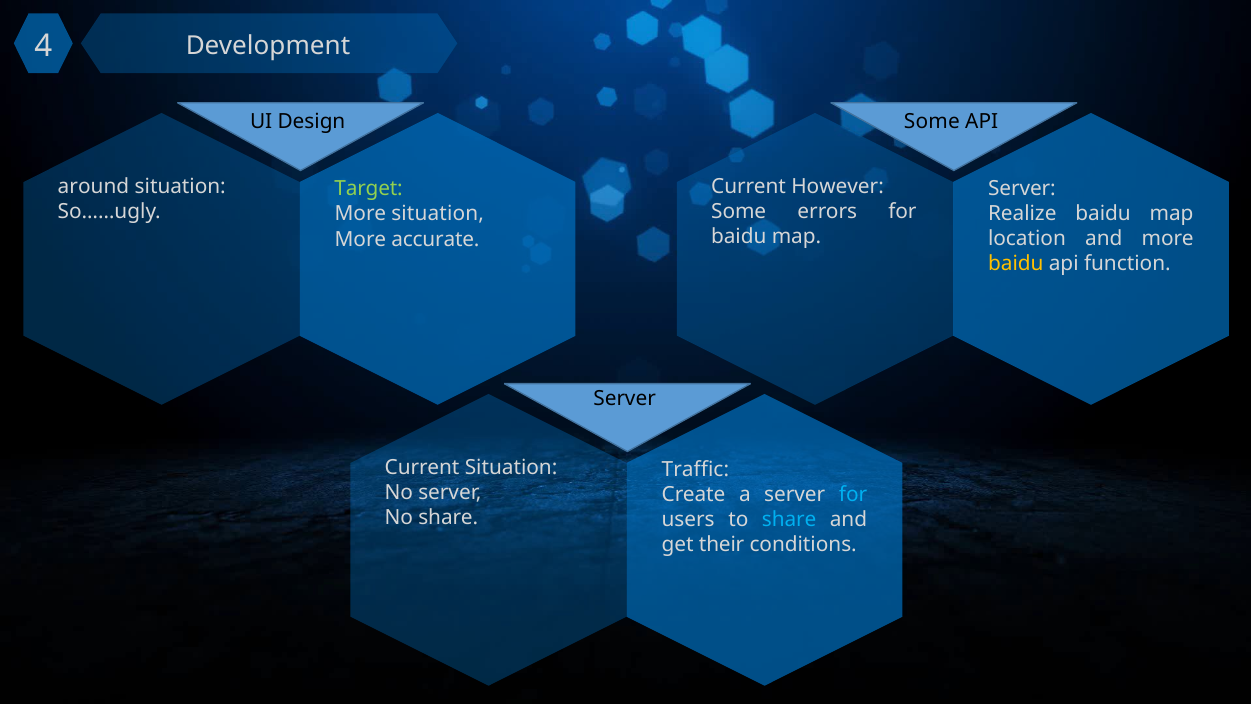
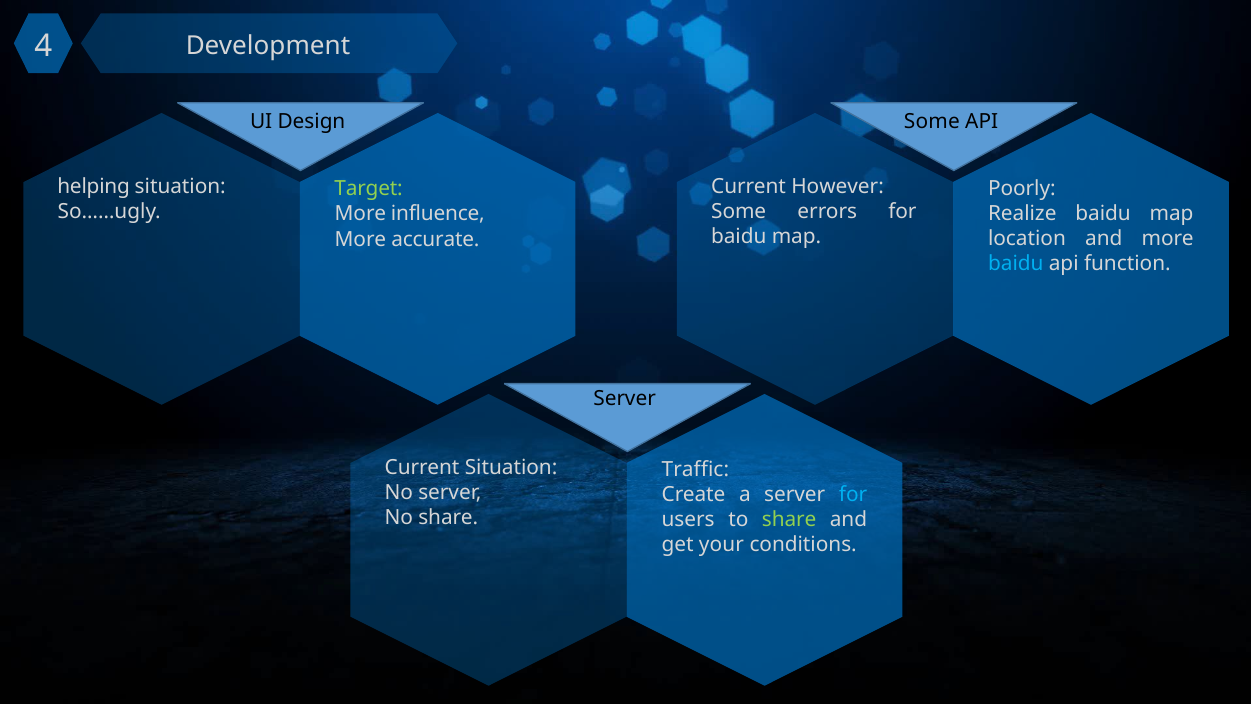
around: around -> helping
Server at (1022, 189): Server -> Poorly
More situation: situation -> influence
baidu at (1016, 264) colour: yellow -> light blue
share at (789, 520) colour: light blue -> light green
their: their -> your
